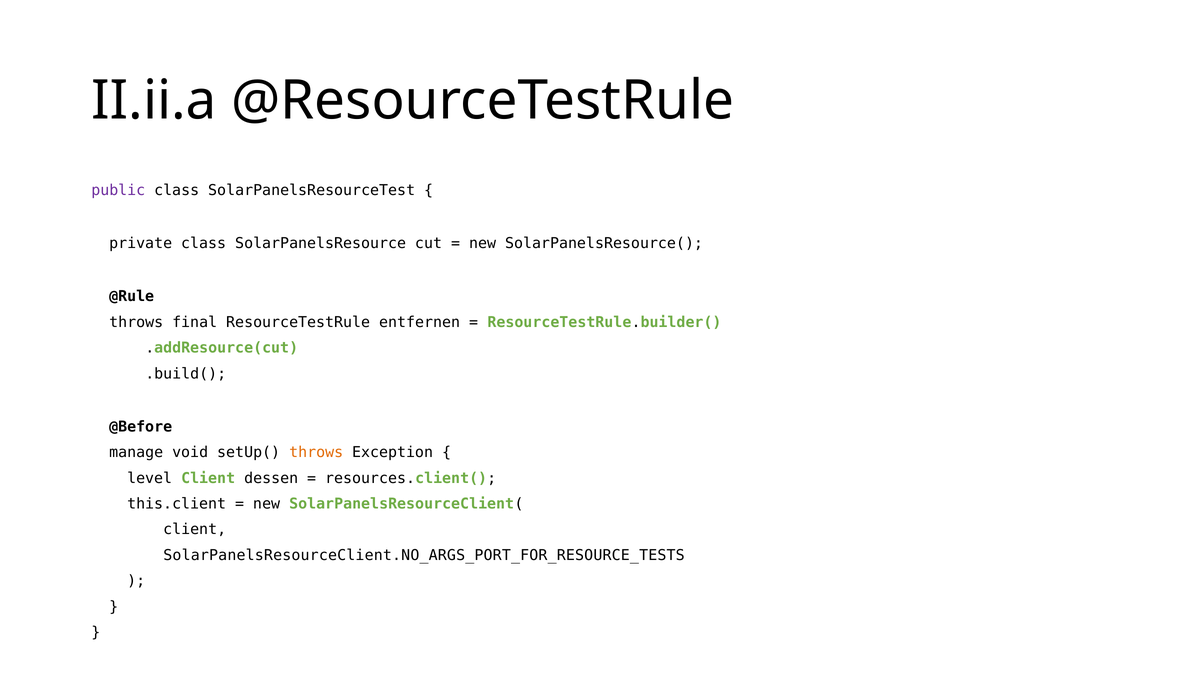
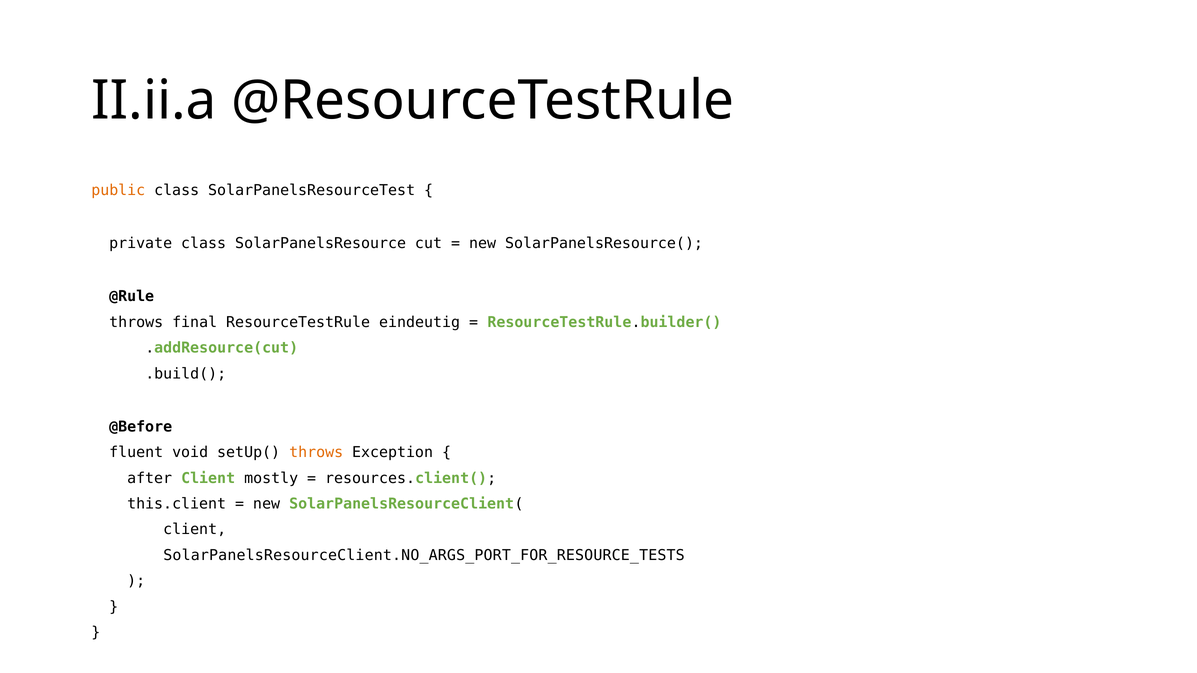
public colour: purple -> orange
entfernen: entfernen -> eindeutig
manage: manage -> fluent
level: level -> after
dessen: dessen -> mostly
